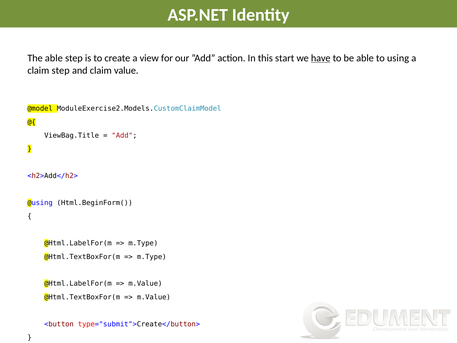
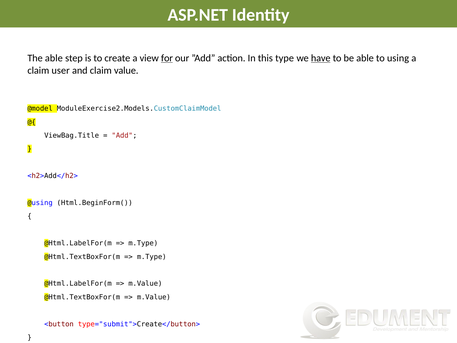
for underline: none -> present
start: start -> type
claim step: step -> user
